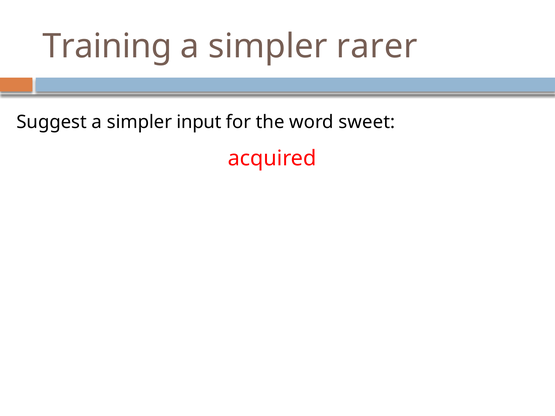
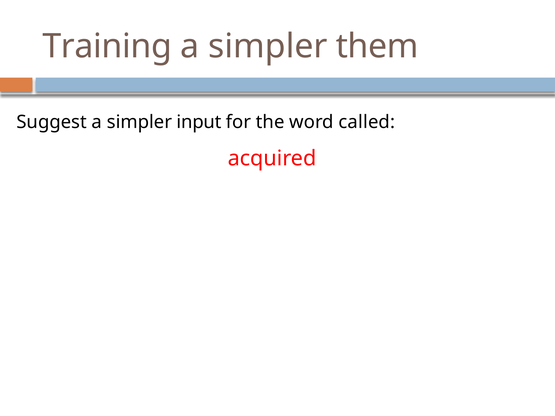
rarer: rarer -> them
sweet: sweet -> called
